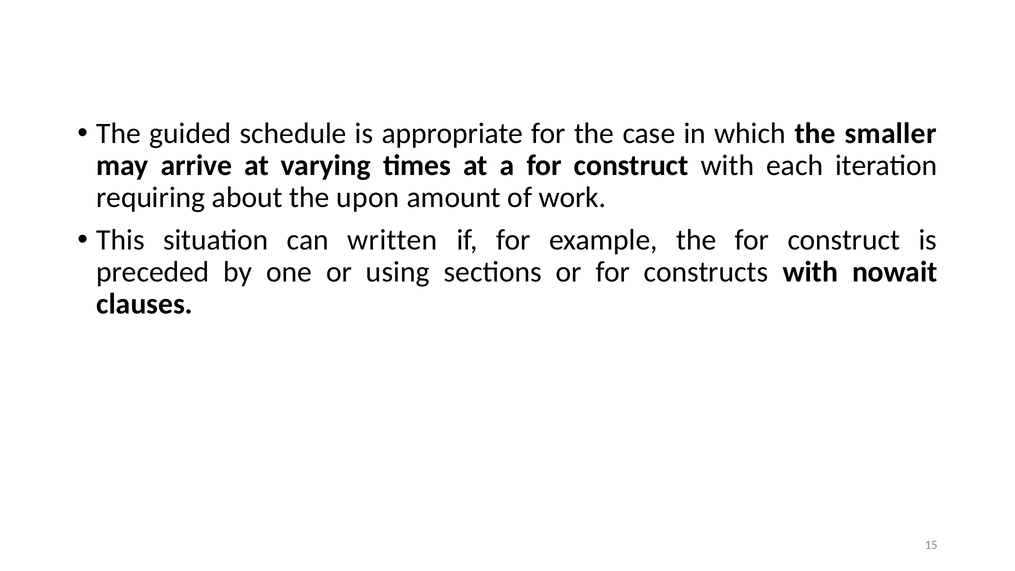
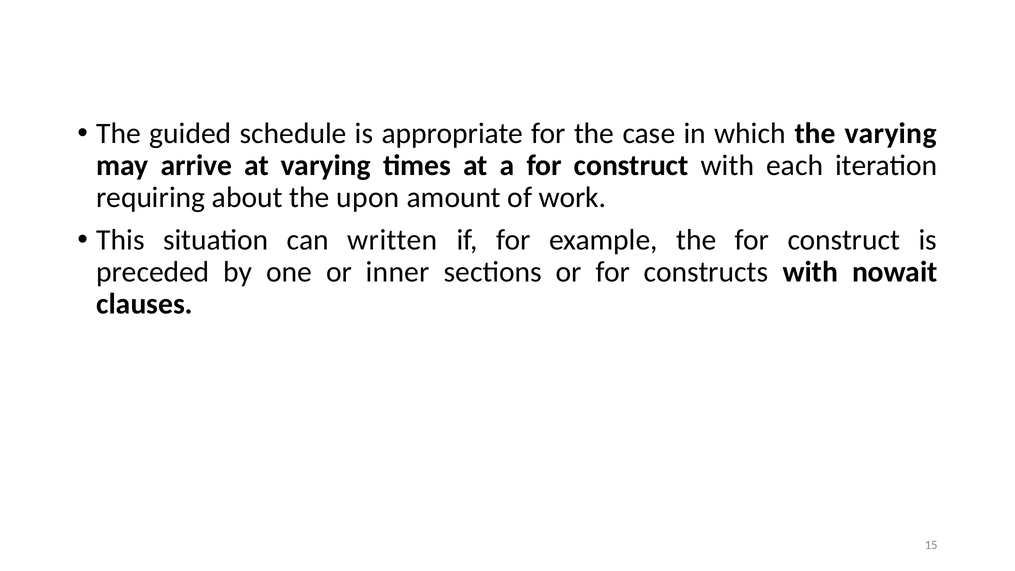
the smaller: smaller -> varying
using: using -> inner
